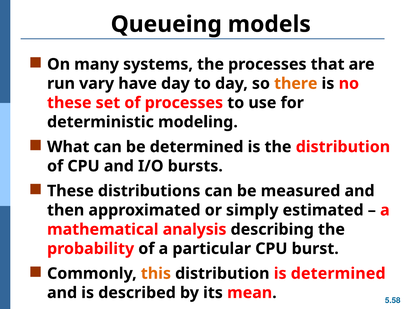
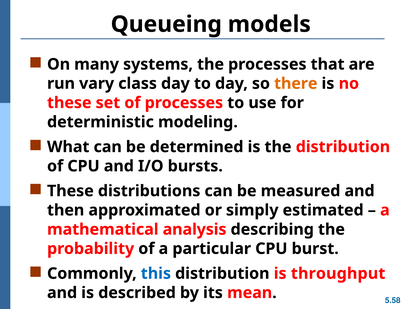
have: have -> class
this colour: orange -> blue
is determined: determined -> throughput
